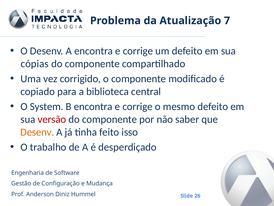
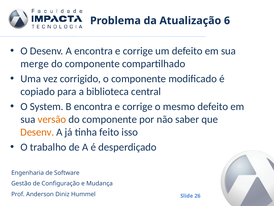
7: 7 -> 6
cópias: cópias -> merge
versão colour: red -> orange
